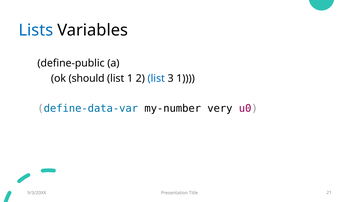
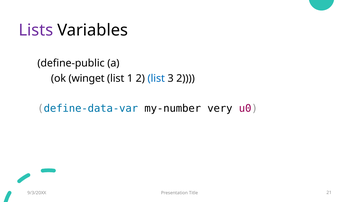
Lists colour: blue -> purple
should: should -> winget
3 1: 1 -> 2
